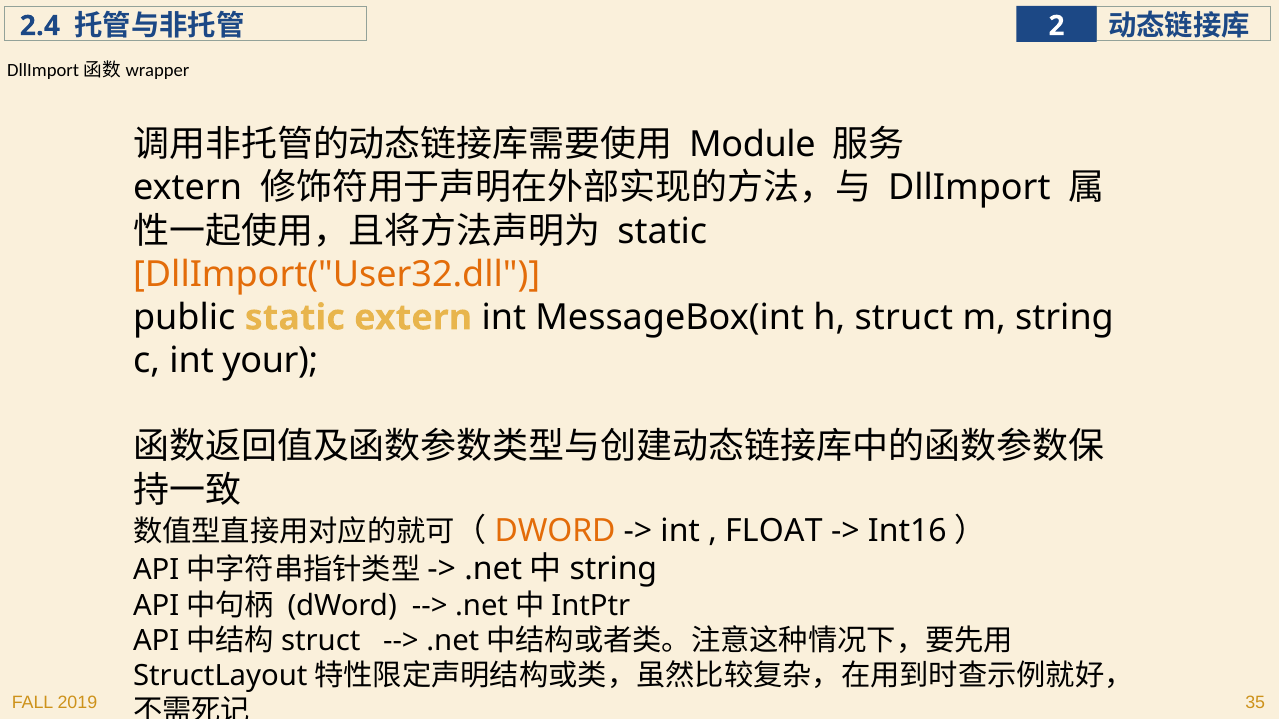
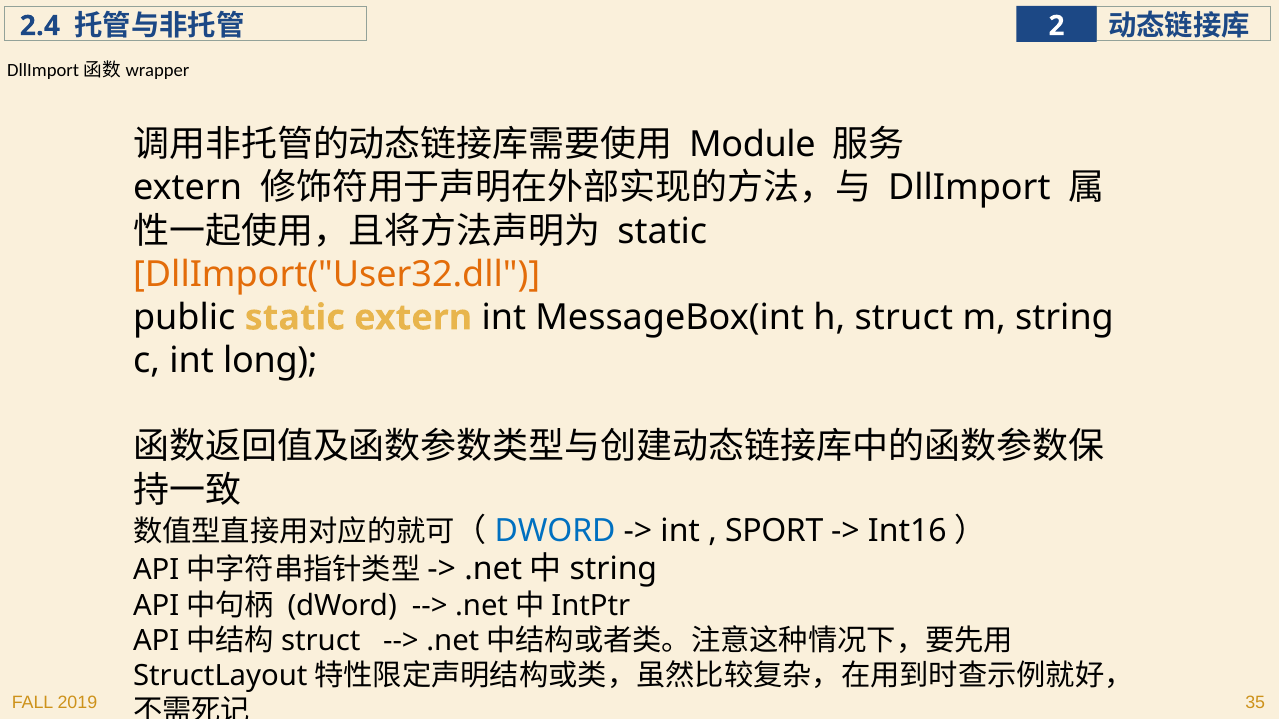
your: your -> long
DWORD at (555, 531) colour: orange -> blue
FLOAT: FLOAT -> SPORT
